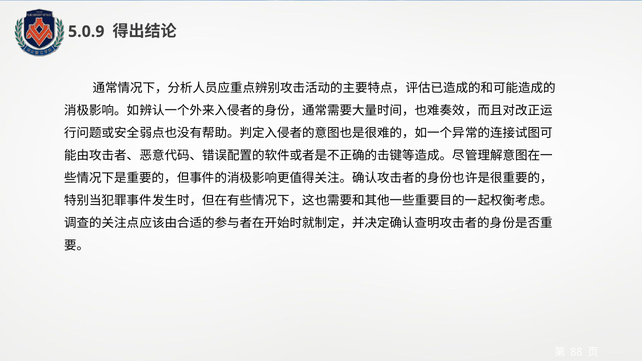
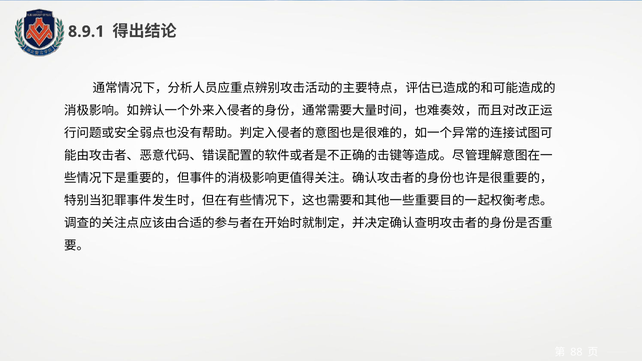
5.0.9: 5.0.9 -> 8.9.1
